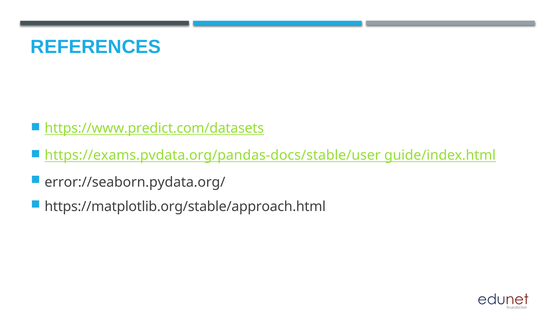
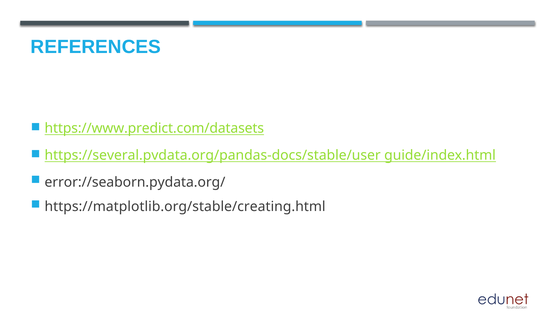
https://exams.pvdata.org/pandas-docs/stable/user: https://exams.pvdata.org/pandas-docs/stable/user -> https://several.pvdata.org/pandas-docs/stable/user
https://matplotlib.org/stable/approach.html: https://matplotlib.org/stable/approach.html -> https://matplotlib.org/stable/creating.html
